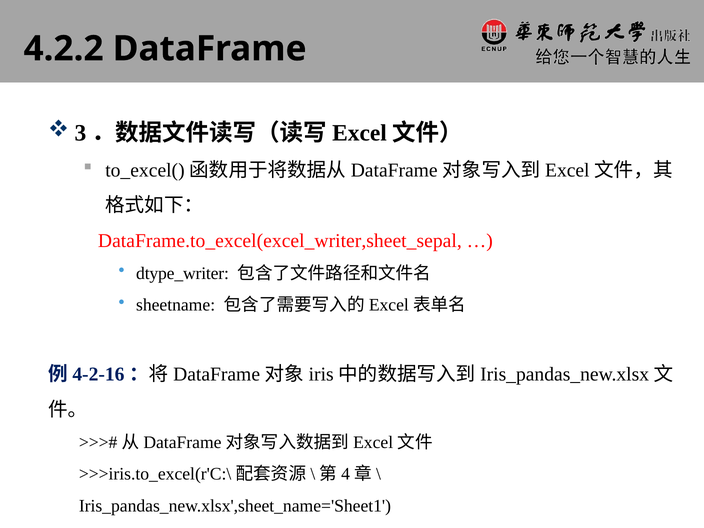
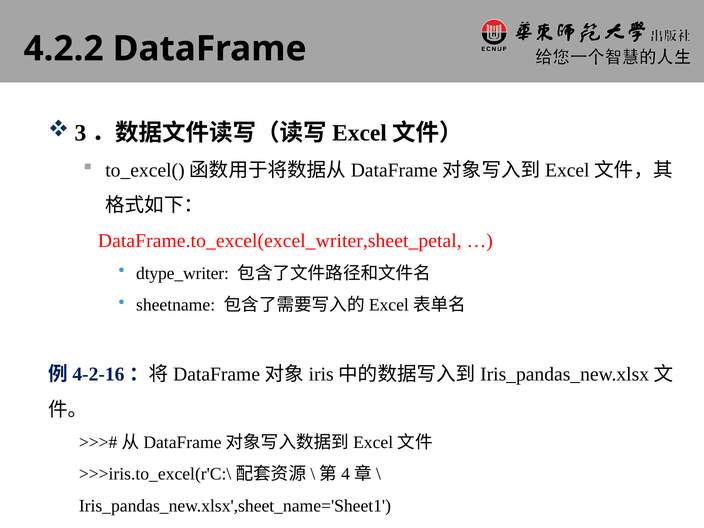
DataFrame.to_excel(excel_writer,sheet_sepal: DataFrame.to_excel(excel_writer,sheet_sepal -> DataFrame.to_excel(excel_writer,sheet_petal
